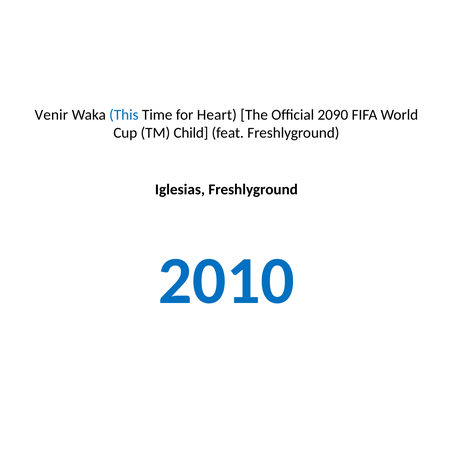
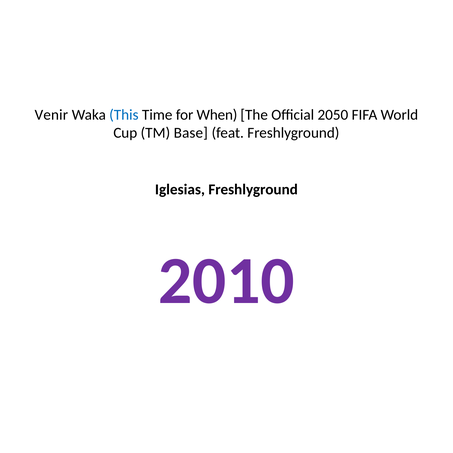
Heart: Heart -> When
2090: 2090 -> 2050
Child: Child -> Base
2010 colour: blue -> purple
